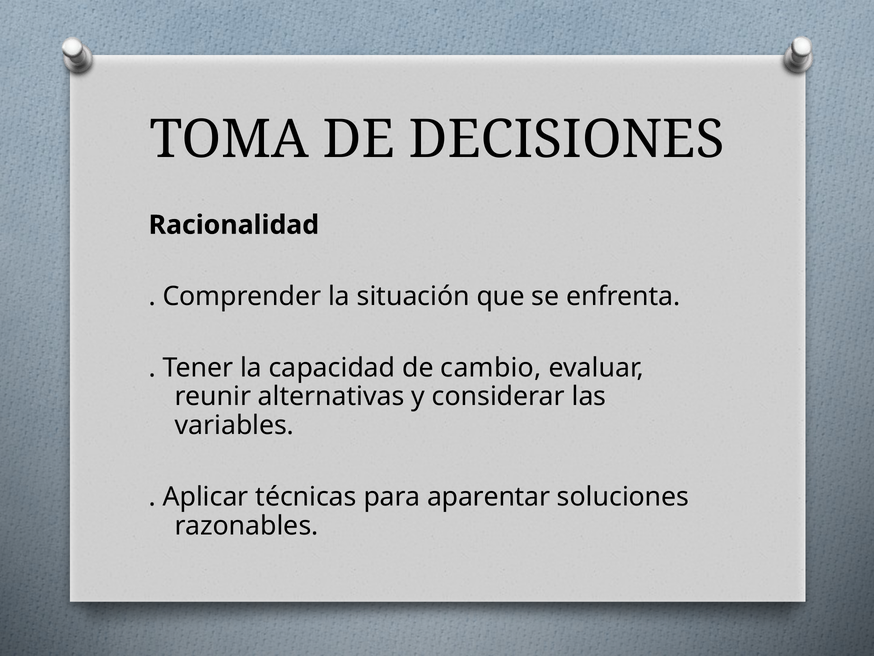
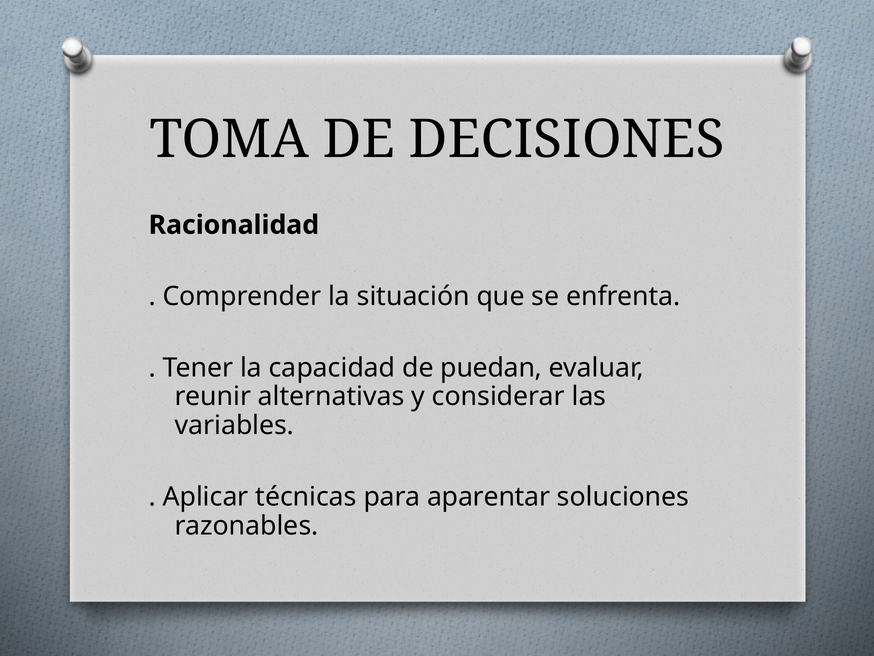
cambio: cambio -> puedan
